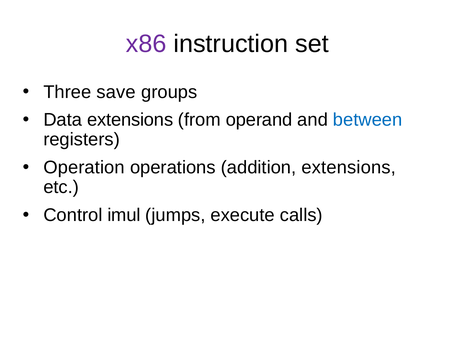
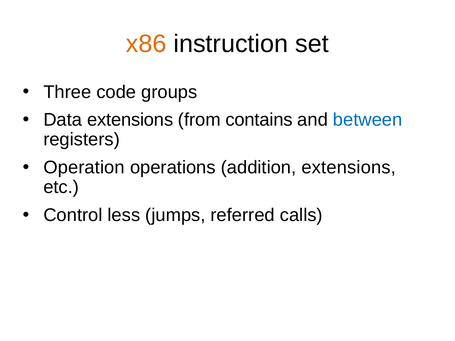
x86 colour: purple -> orange
save: save -> code
operand: operand -> contains
imul: imul -> less
execute: execute -> referred
